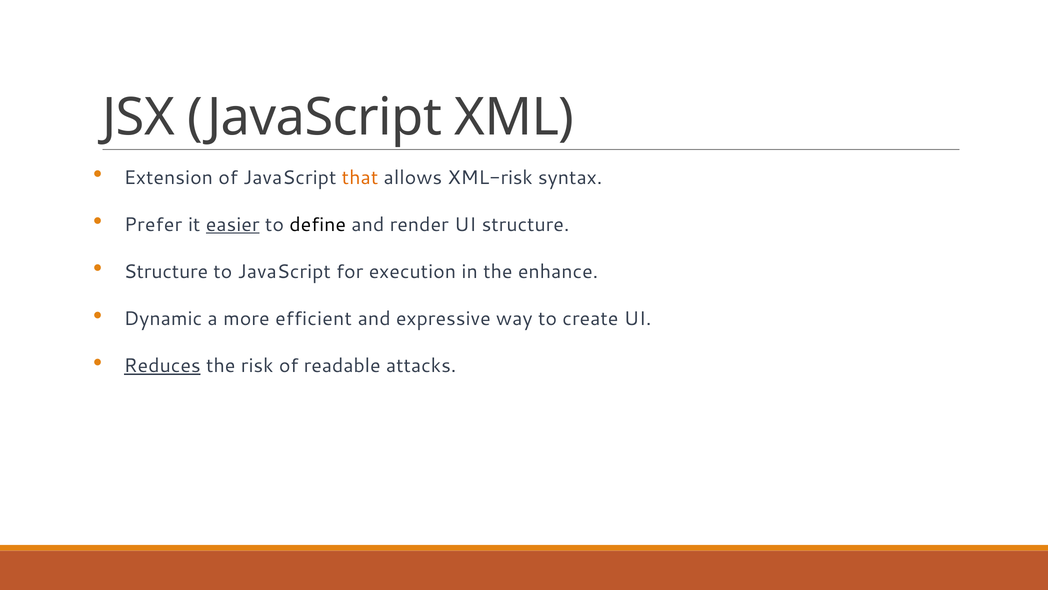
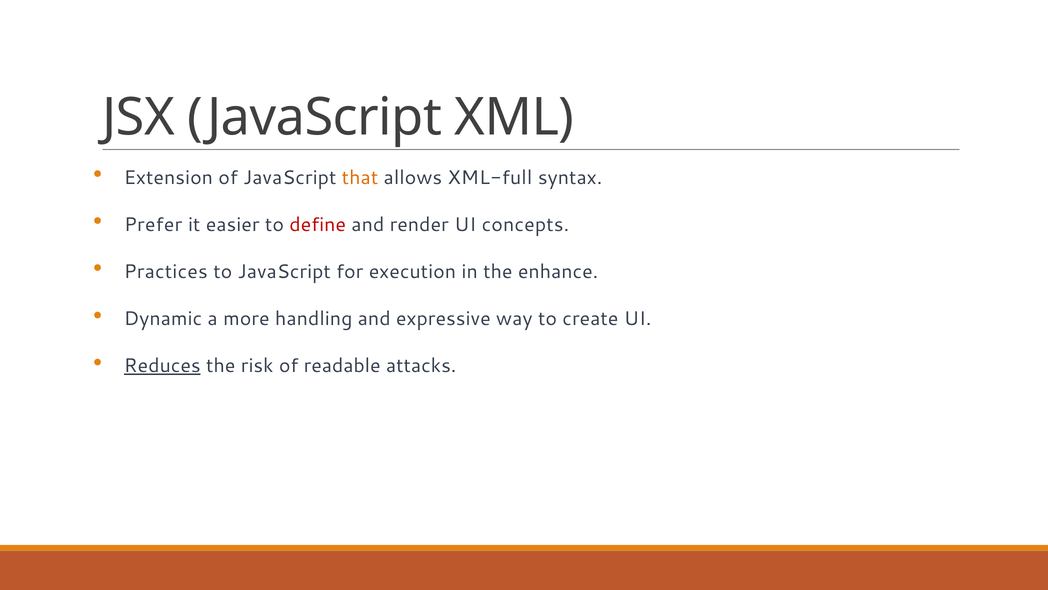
XML-risk: XML-risk -> XML-full
easier underline: present -> none
define colour: black -> red
UI structure: structure -> concepts
Structure at (166, 271): Structure -> Practices
efficient: efficient -> handling
